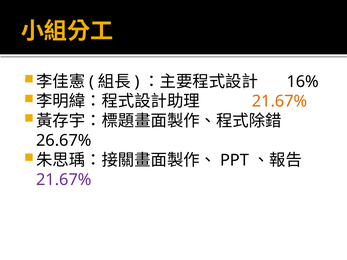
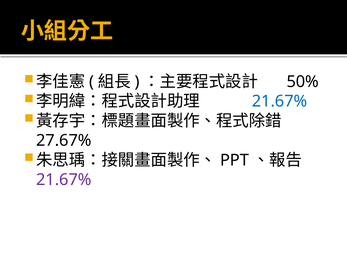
16%: 16% -> 50%
21.67% at (280, 101) colour: orange -> blue
26.67%: 26.67% -> 27.67%
